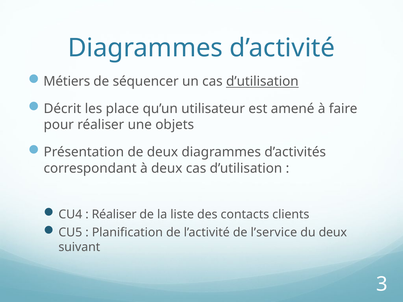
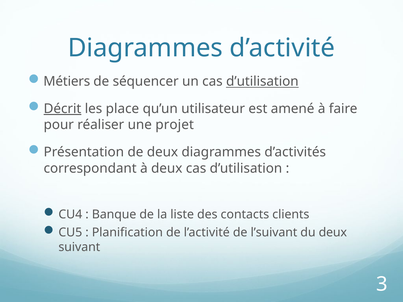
Décrit underline: none -> present
objets: objets -> projet
Réaliser at (114, 214): Réaliser -> Banque
l’service: l’service -> l’suivant
